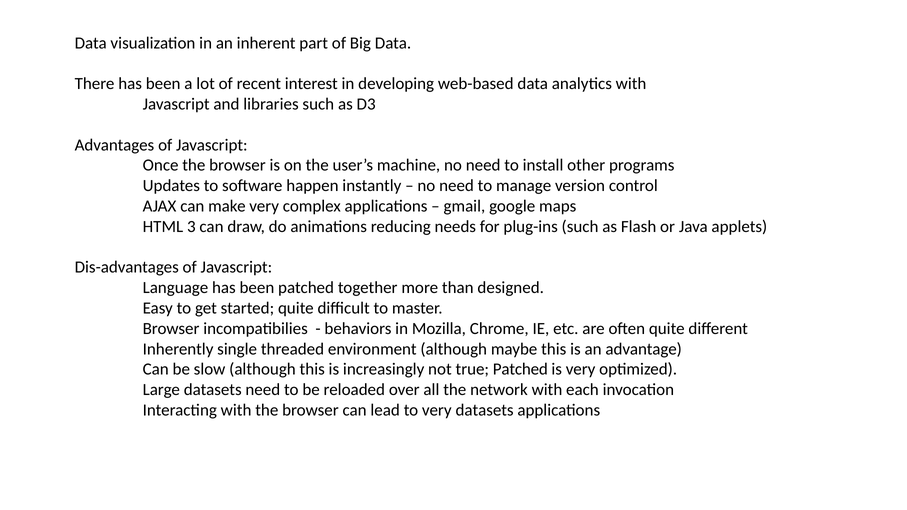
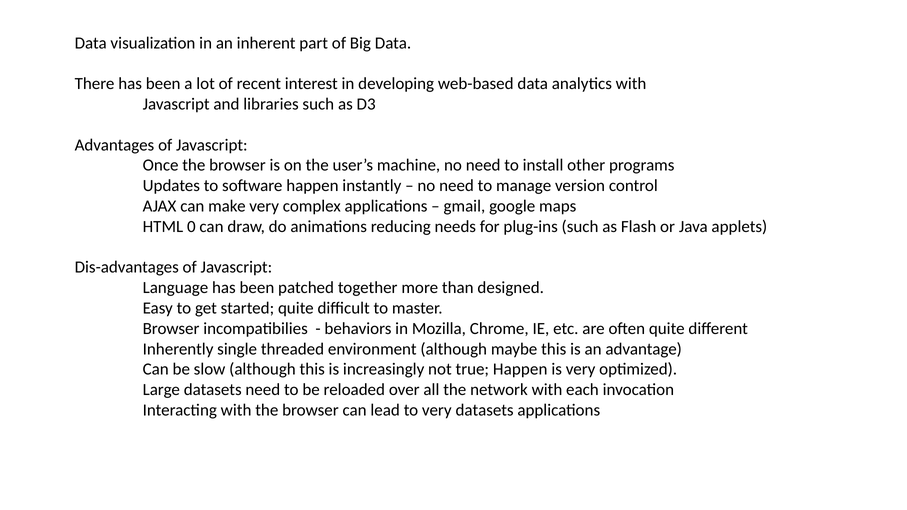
3: 3 -> 0
true Patched: Patched -> Happen
